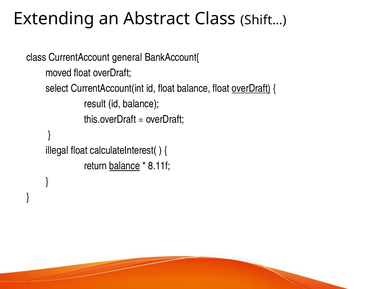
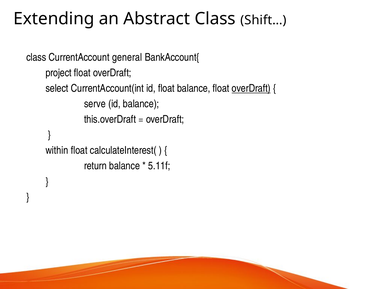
moved: moved -> project
result: result -> serve
illegal: illegal -> within
balance at (125, 166) underline: present -> none
8.11f: 8.11f -> 5.11f
